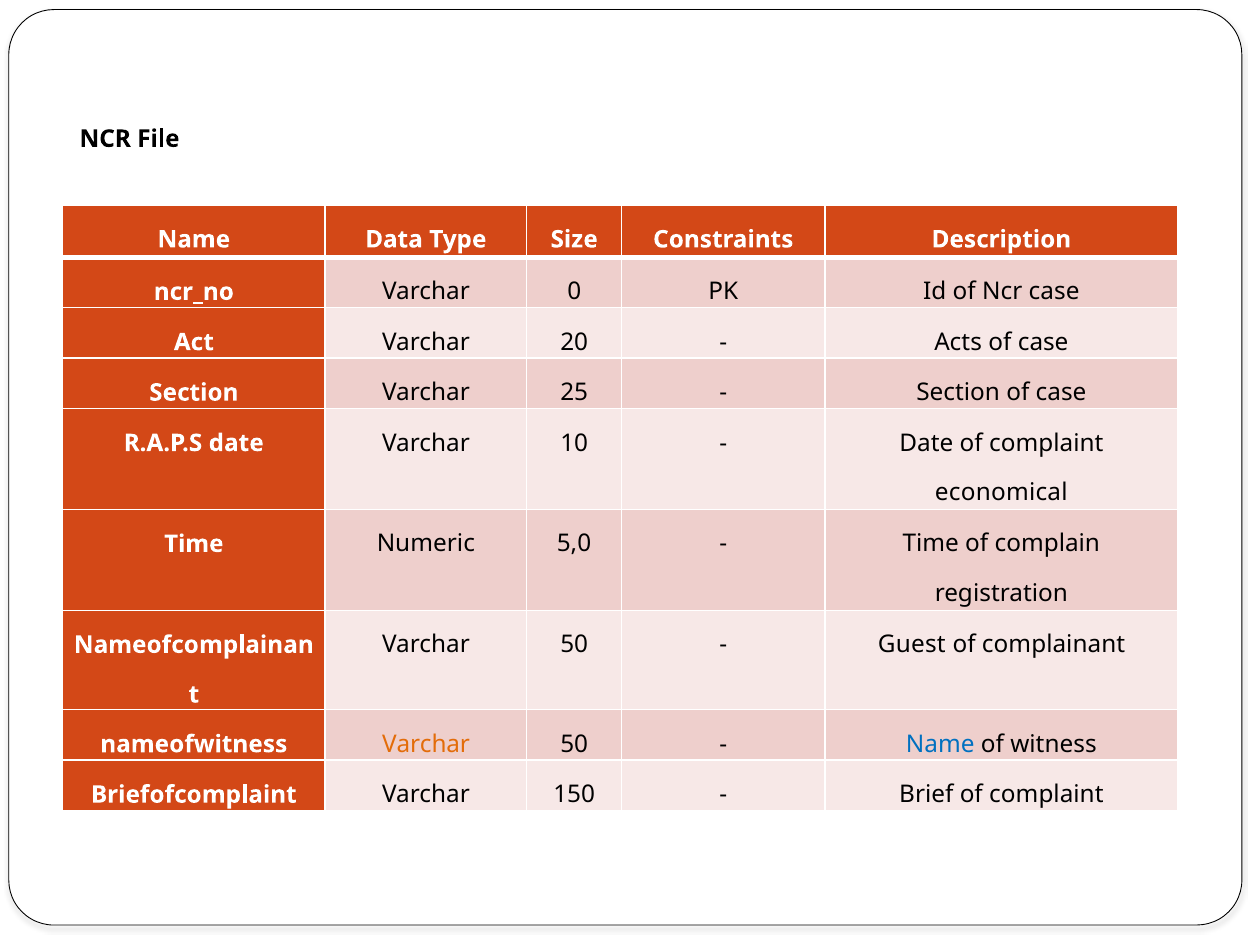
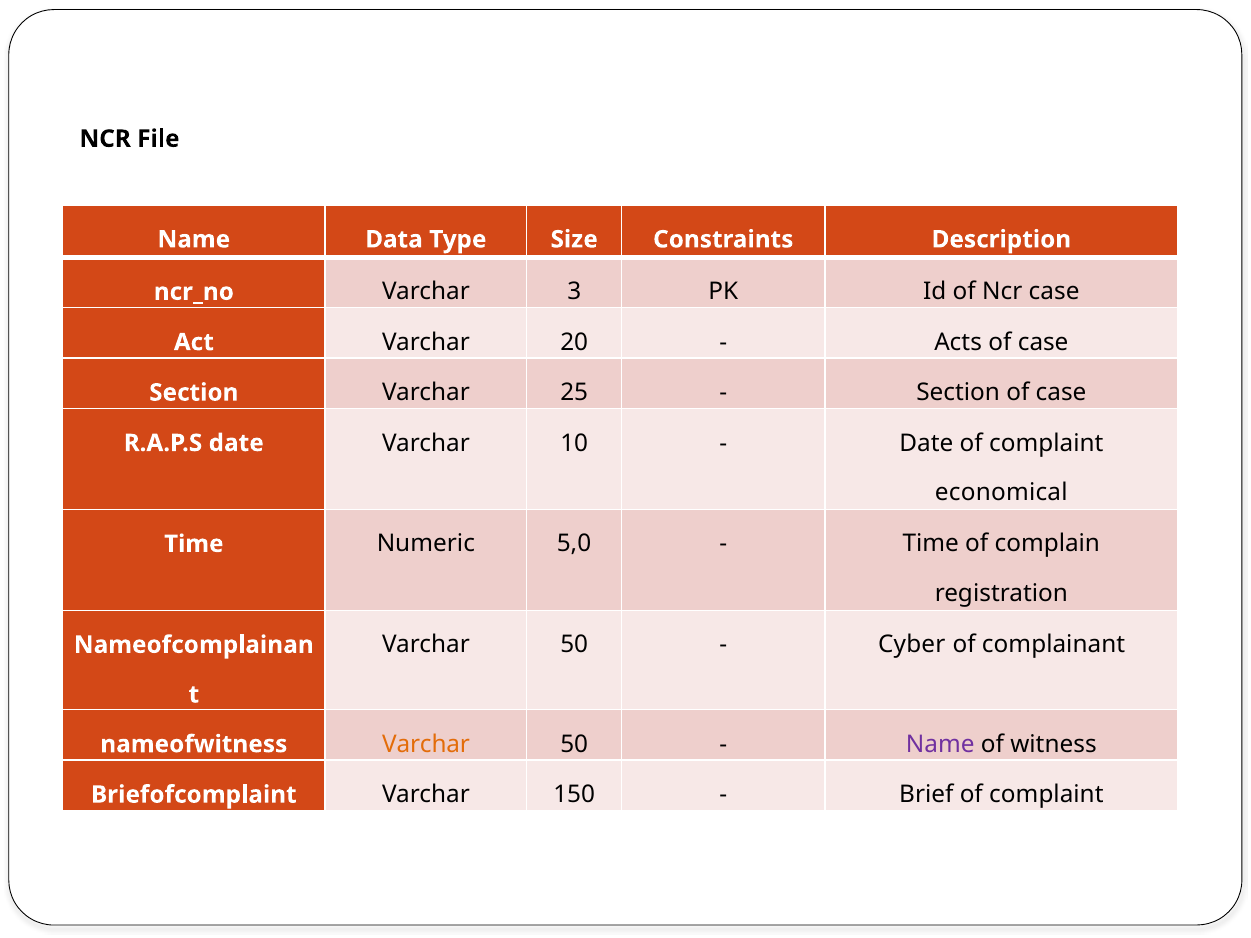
0: 0 -> 3
Guest: Guest -> Cyber
Name at (940, 744) colour: blue -> purple
